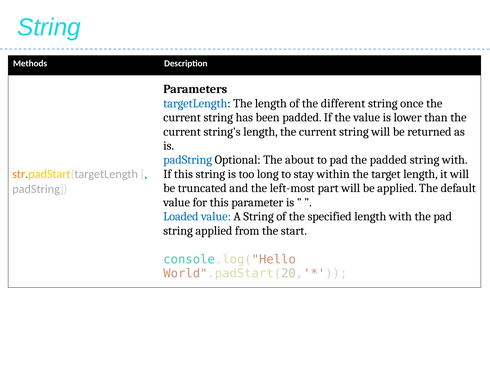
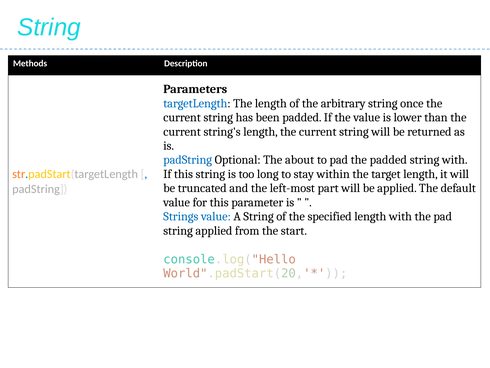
different: different -> arbitrary
Loaded: Loaded -> Strings
